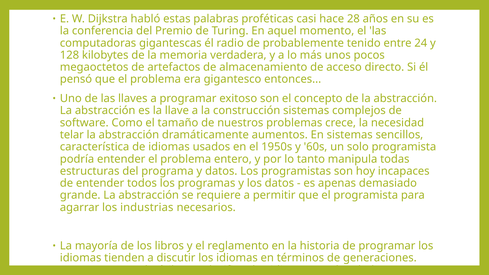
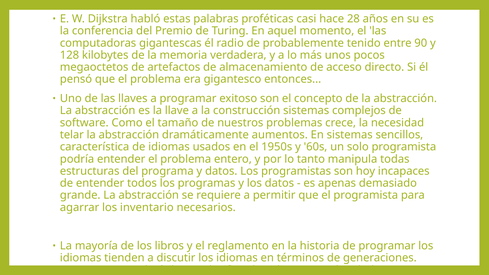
24: 24 -> 90
industrias: industrias -> inventario
